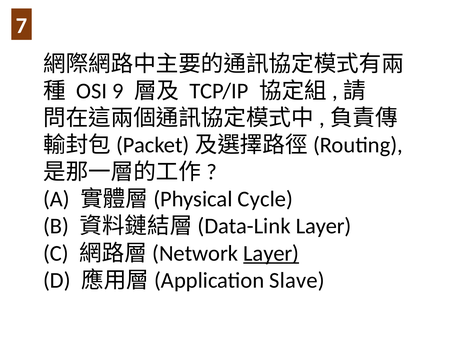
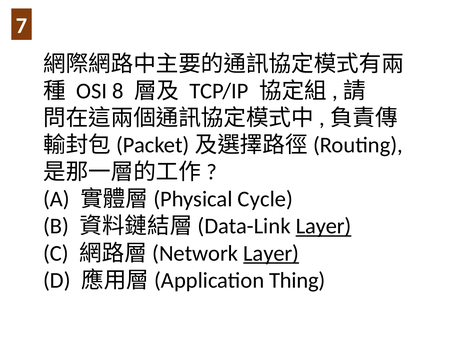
9: 9 -> 8
Layer at (324, 226) underline: none -> present
Slave: Slave -> Thing
